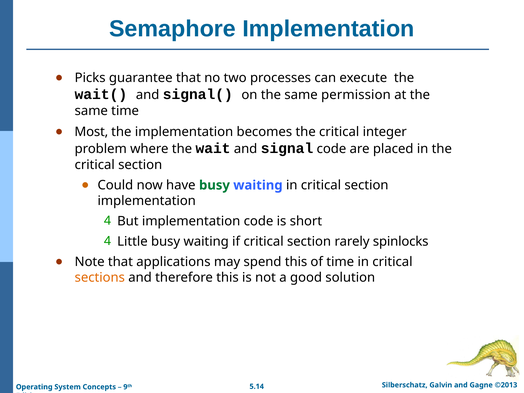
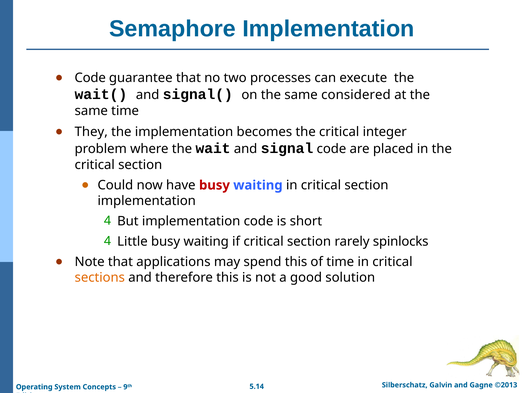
Picks at (90, 78): Picks -> Code
permission: permission -> considered
Most: Most -> They
busy at (214, 185) colour: green -> red
